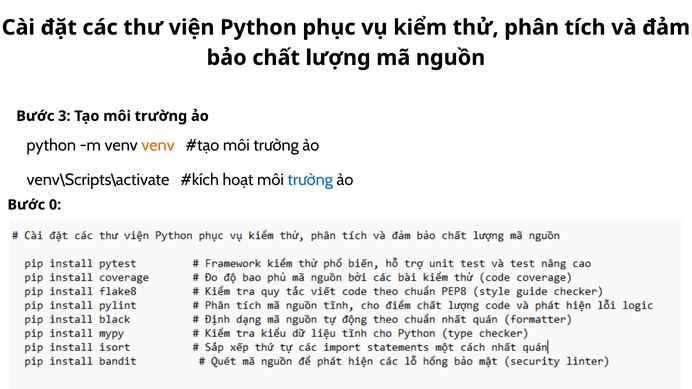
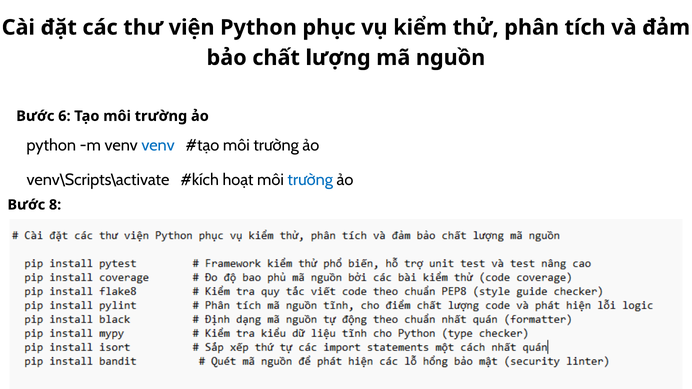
3: 3 -> 6
venv at (158, 145) colour: orange -> blue
0: 0 -> 8
